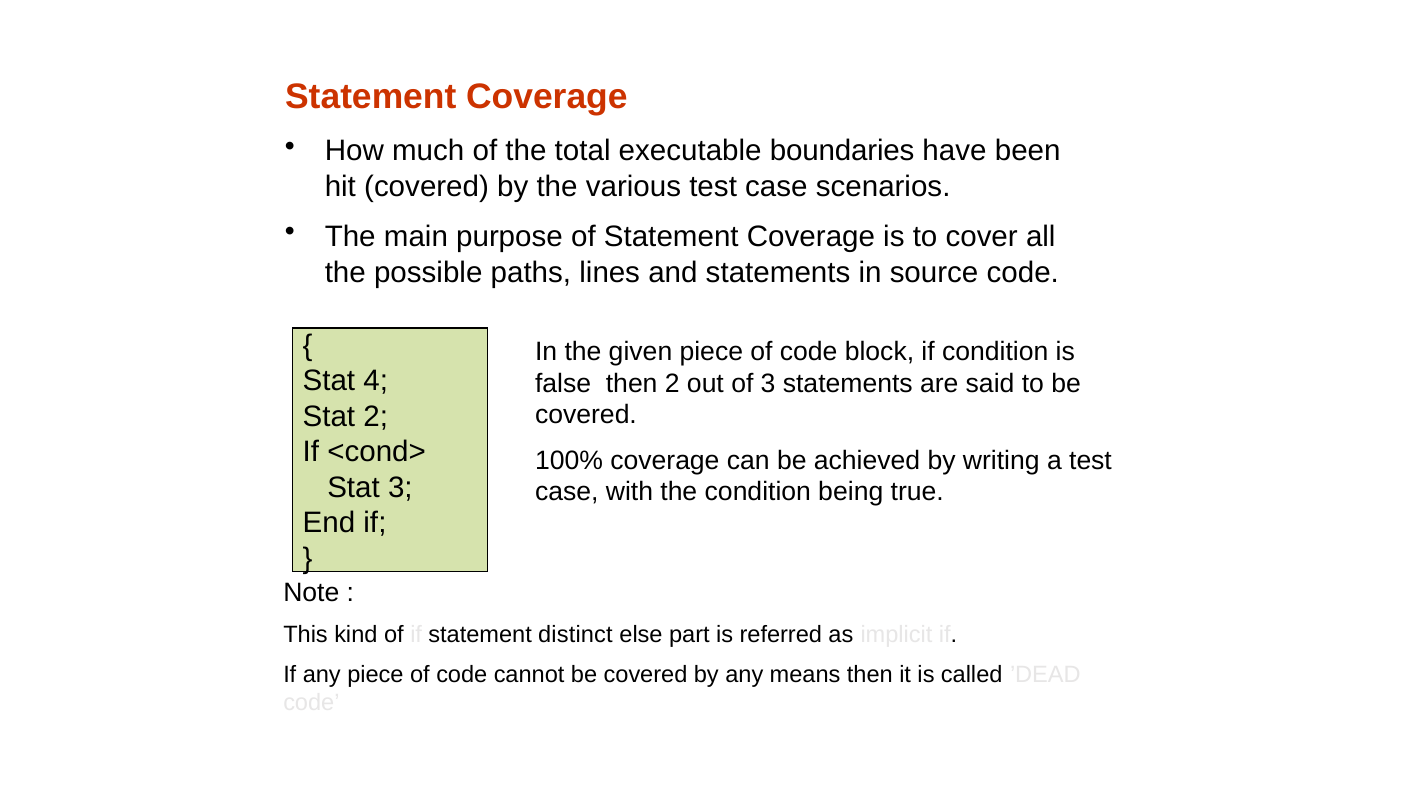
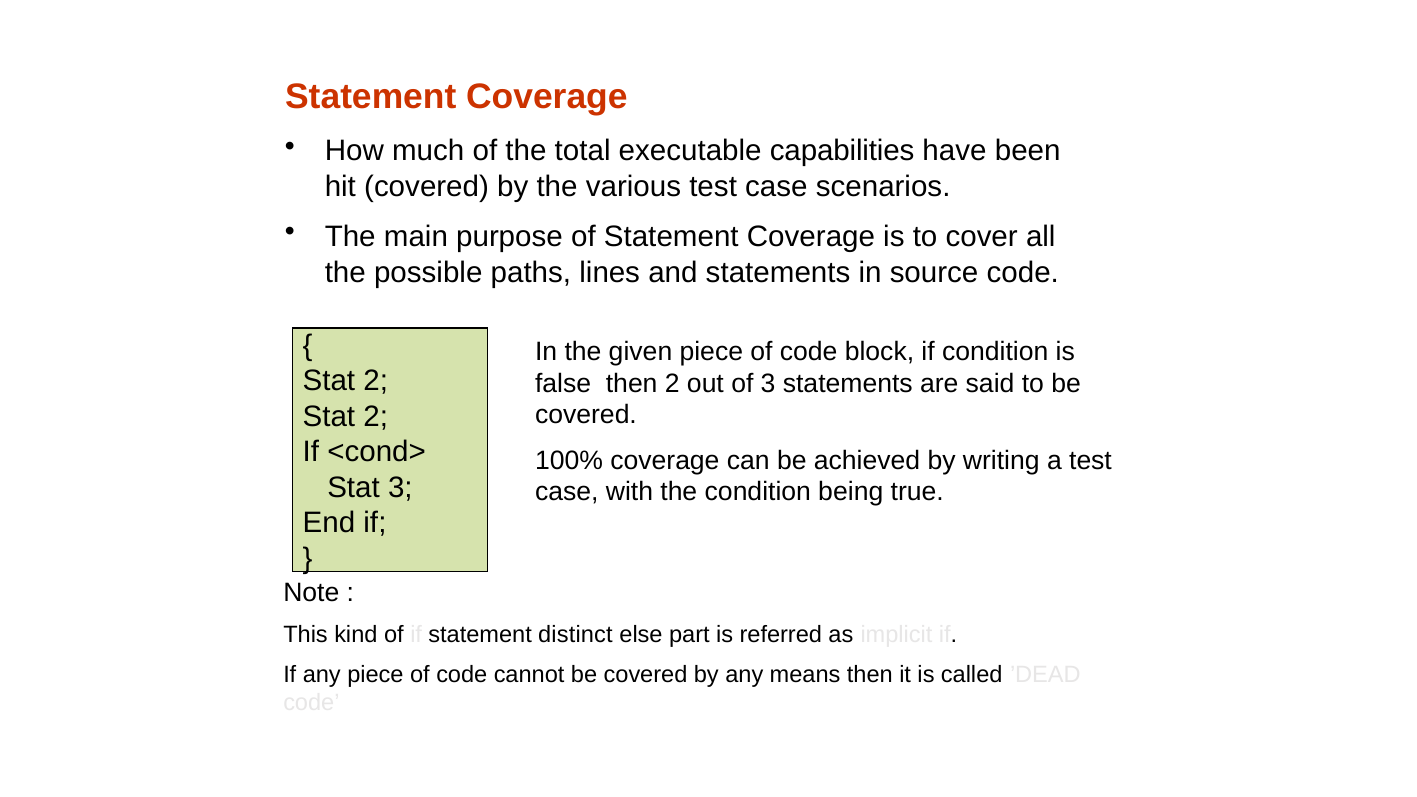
boundaries: boundaries -> capabilities
4 at (376, 381): 4 -> 2
